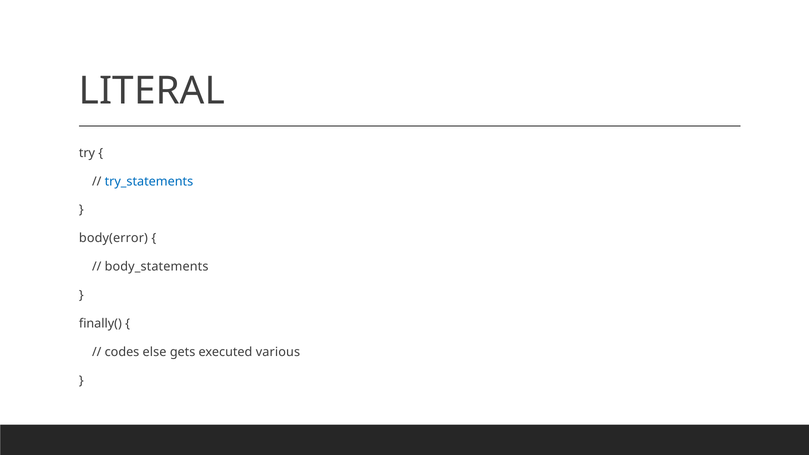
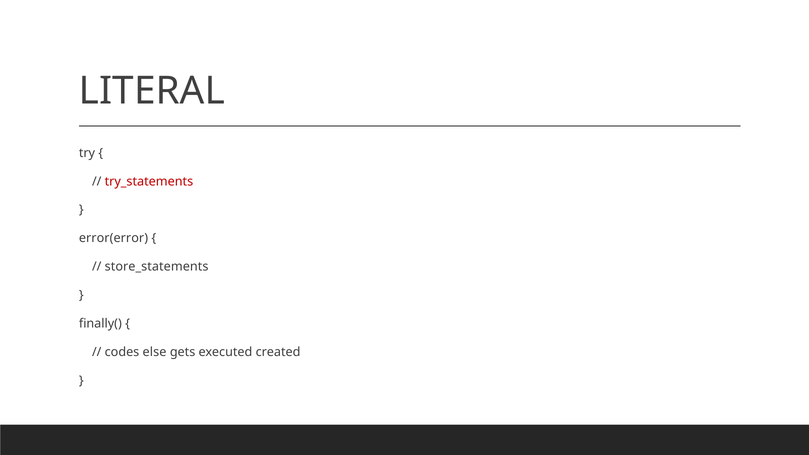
try_statements colour: blue -> red
body(error: body(error -> error(error
body_statements: body_statements -> store_statements
various: various -> created
